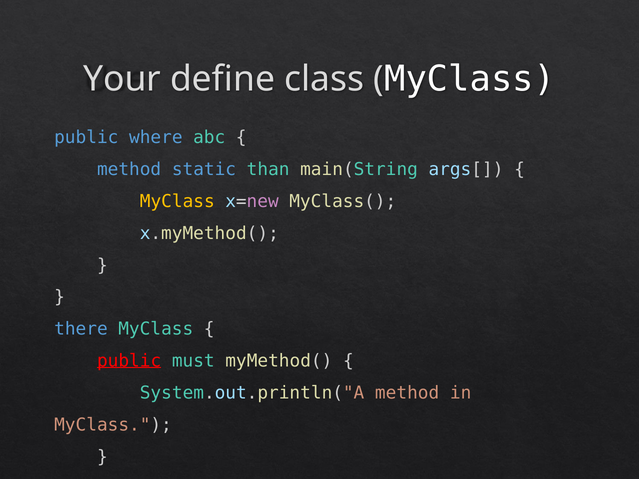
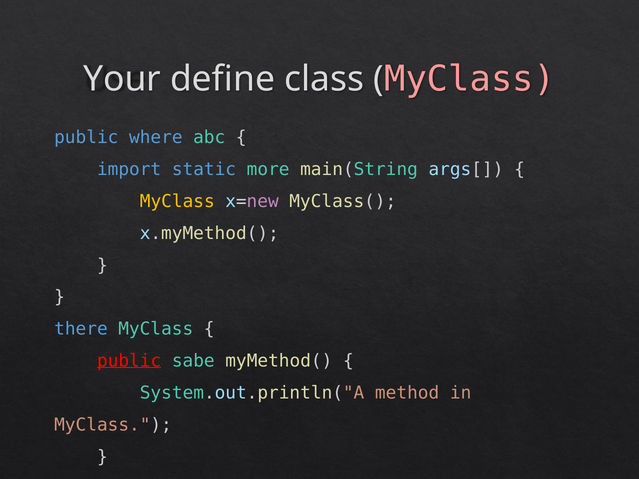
MyClass at (470, 79) colour: white -> pink
method at (129, 169): method -> import
than: than -> more
must: must -> sabe
